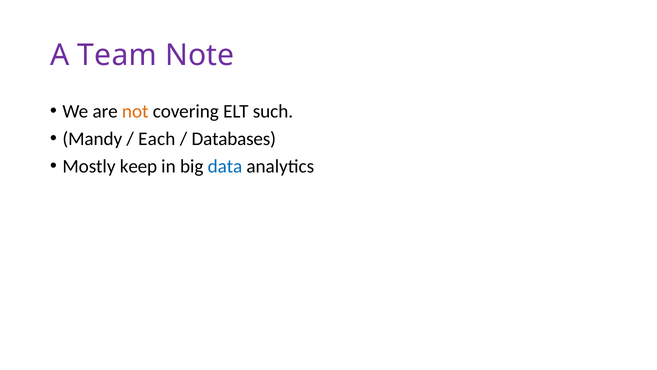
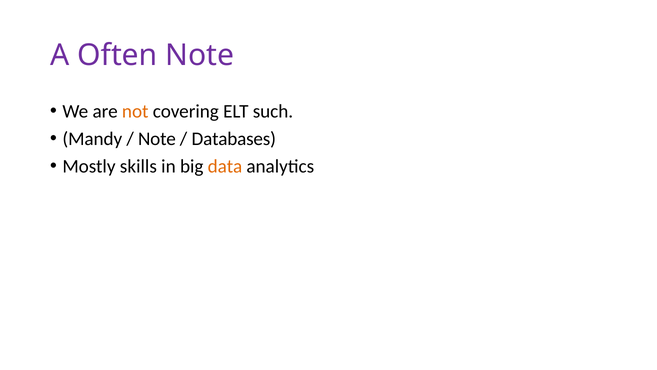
Team: Team -> Often
Each at (157, 139): Each -> Note
keep: keep -> skills
data colour: blue -> orange
